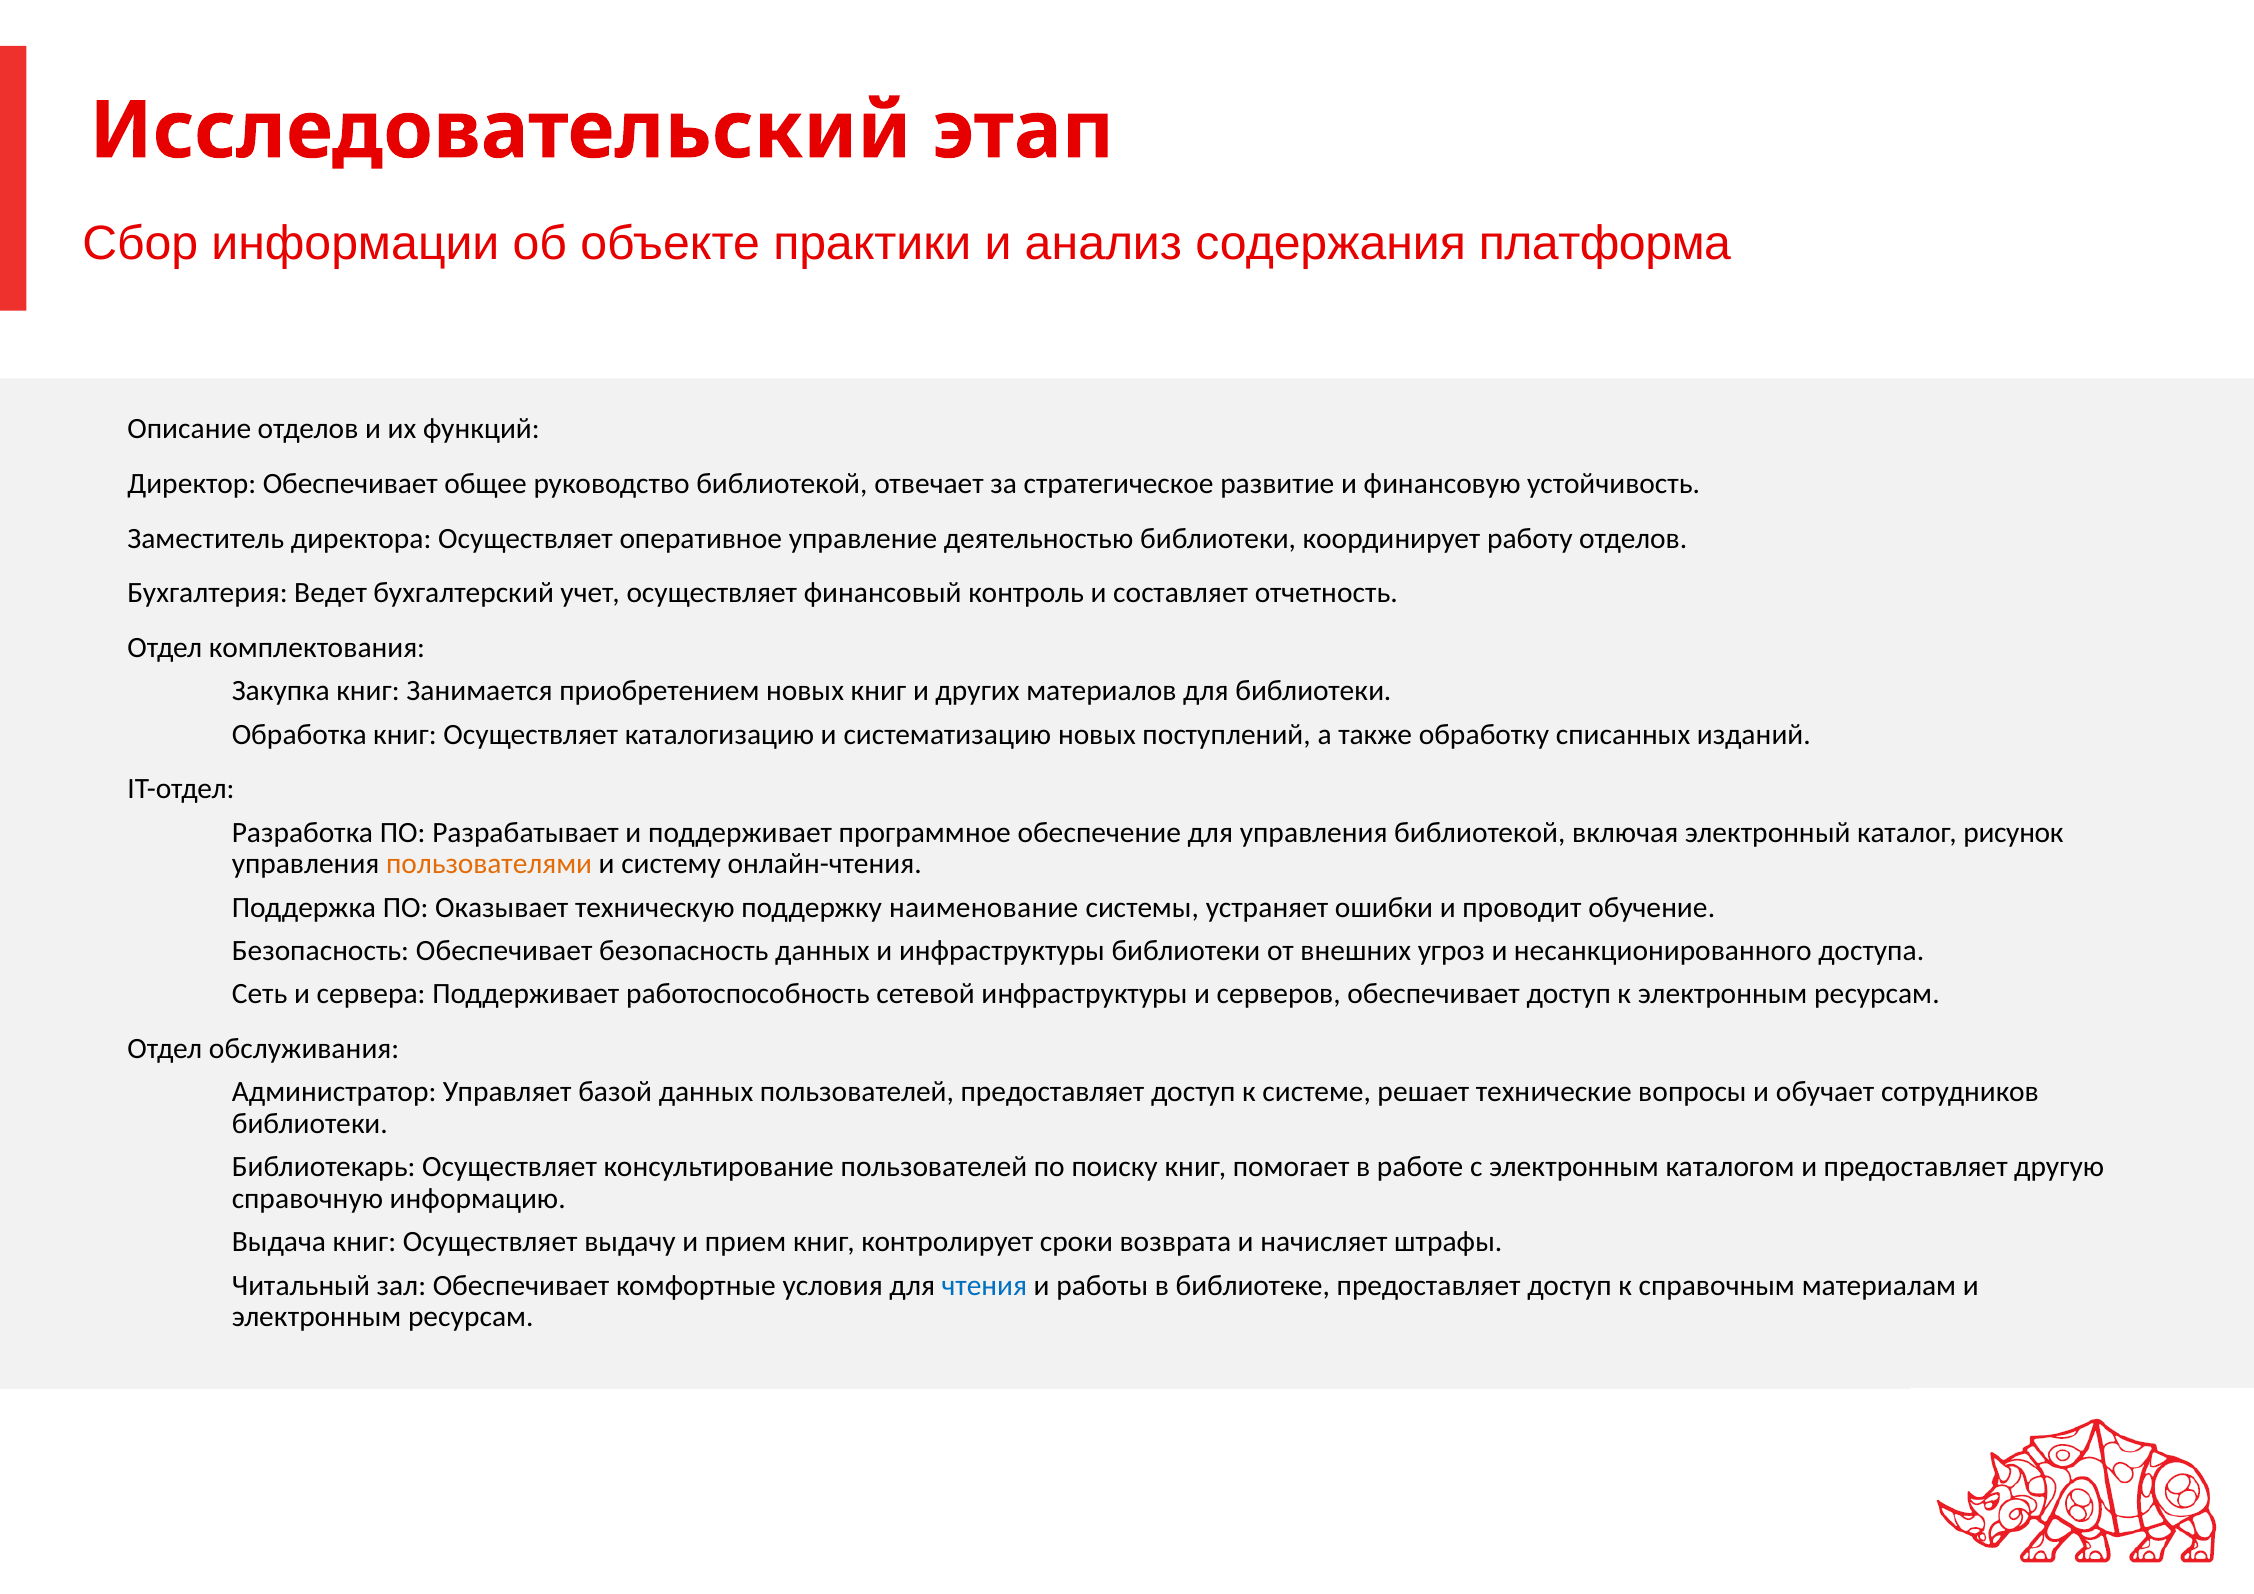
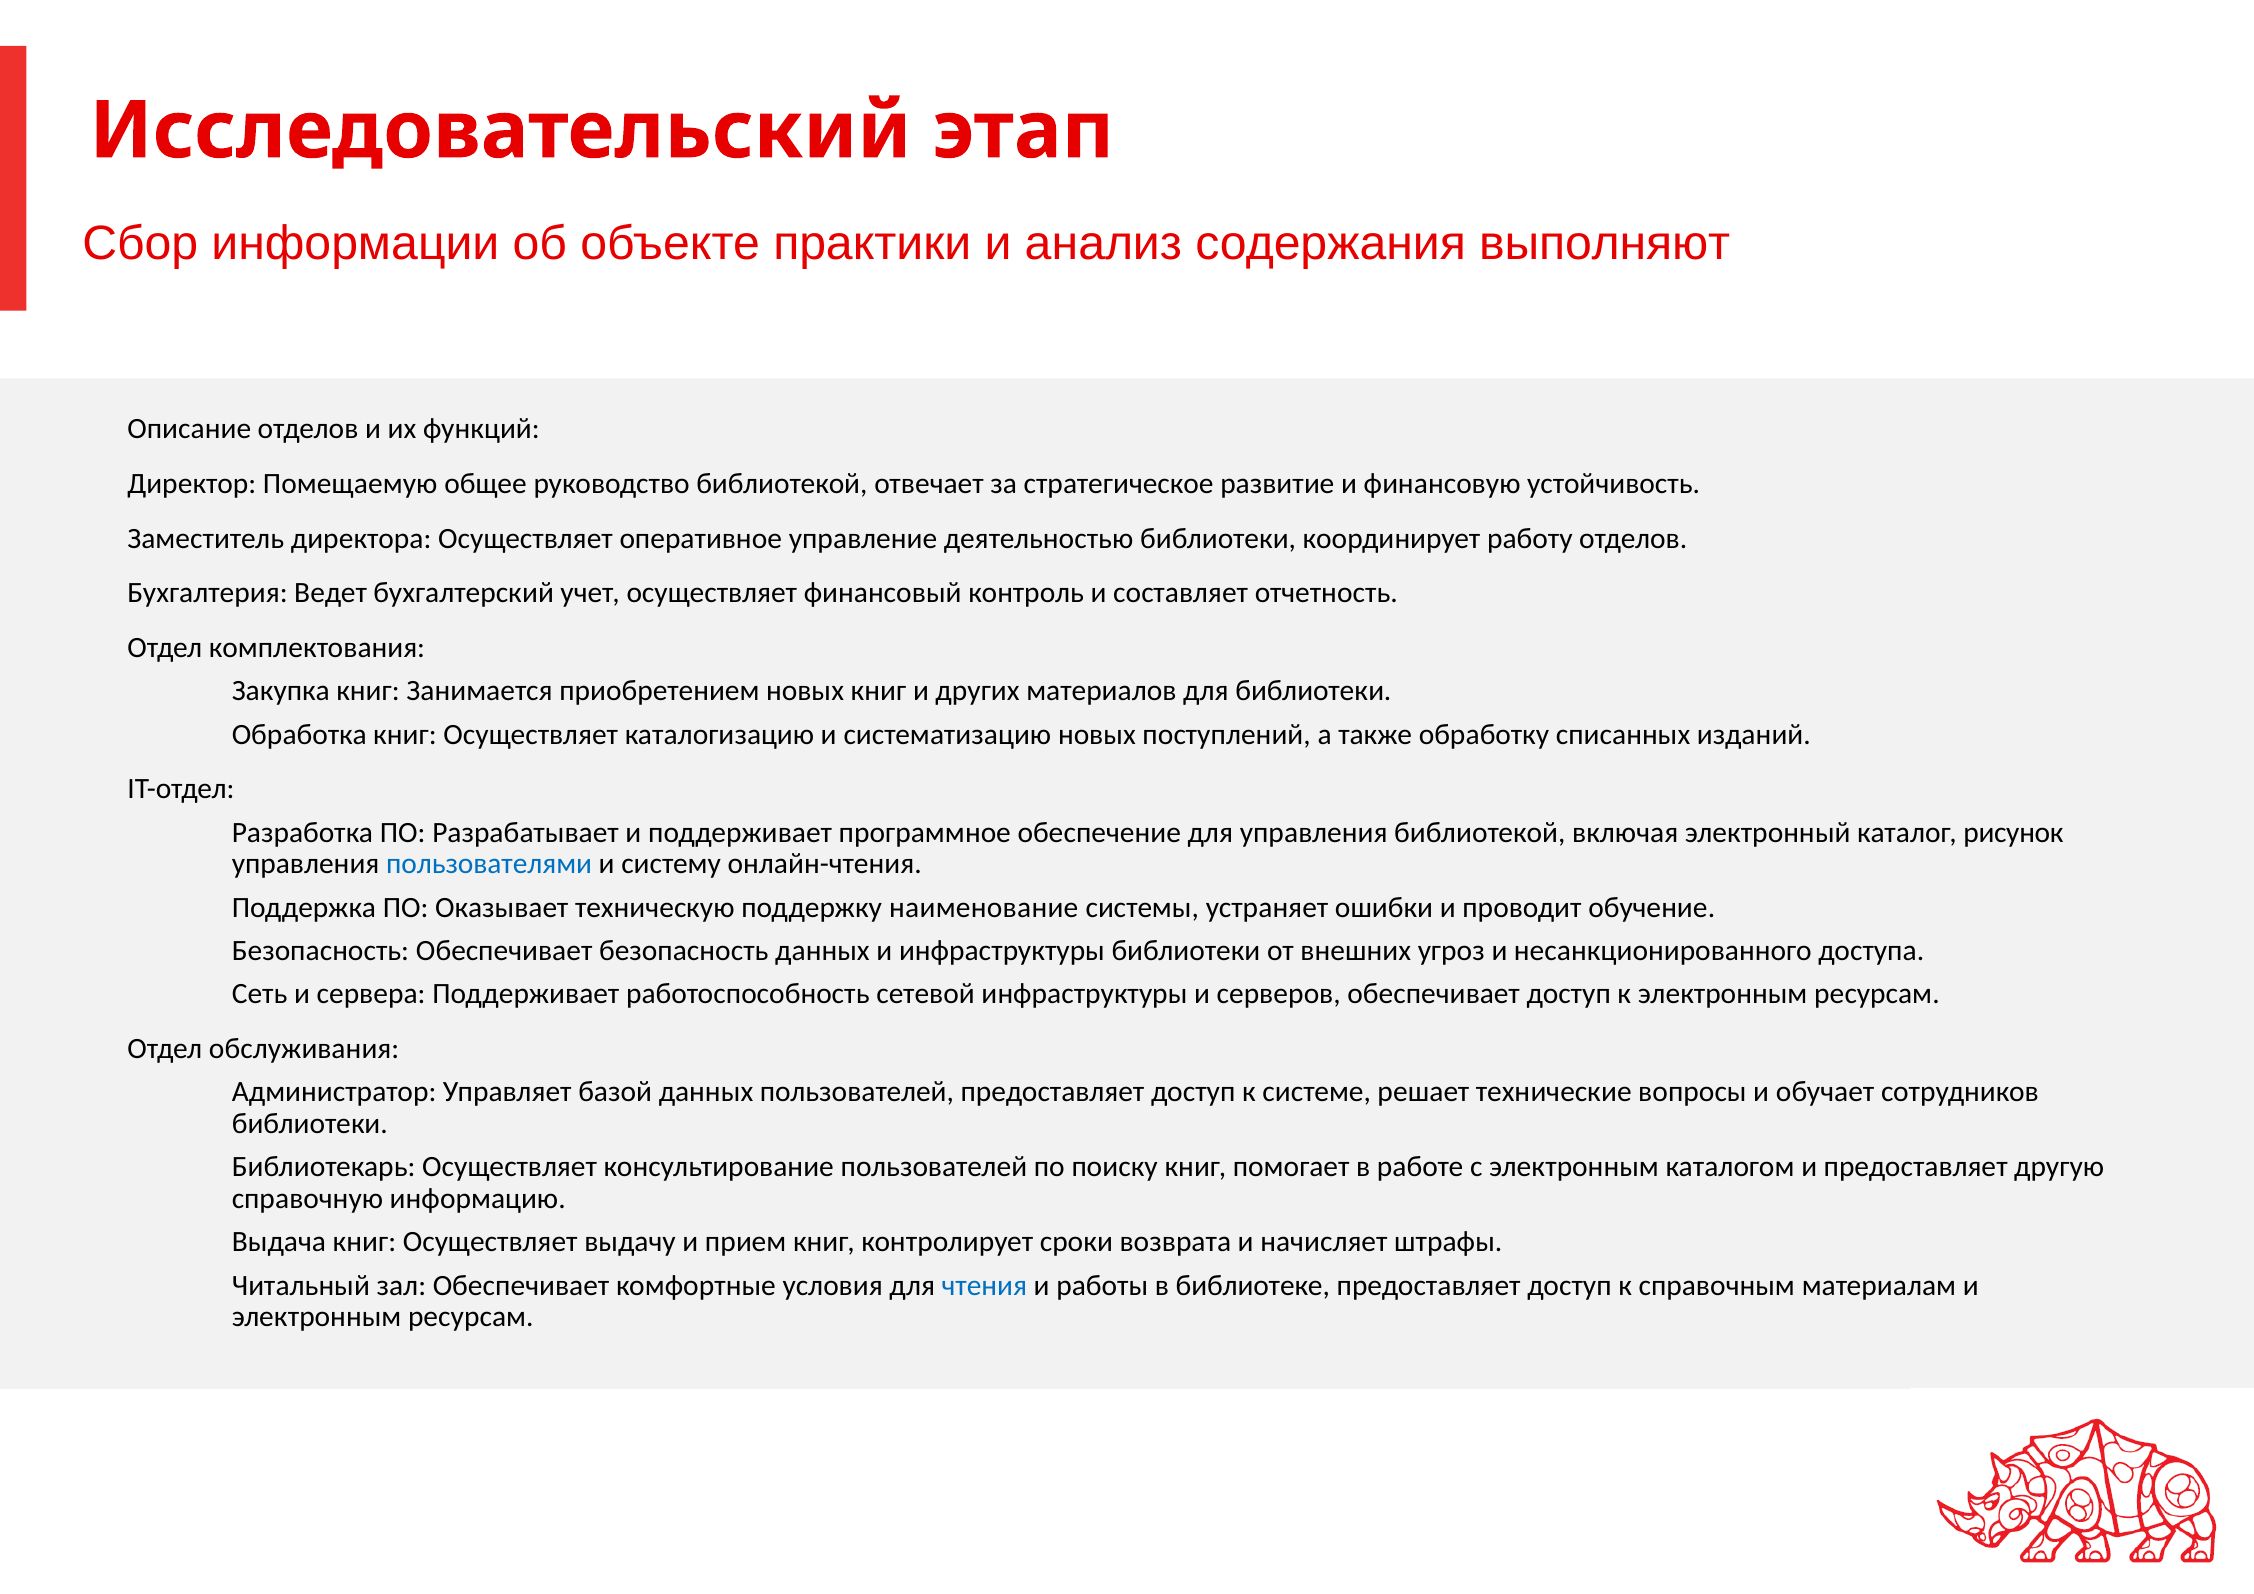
платформа: платформа -> выполняют
Директор Обеспечивает: Обеспечивает -> Помещаемую
пользователями colour: orange -> blue
